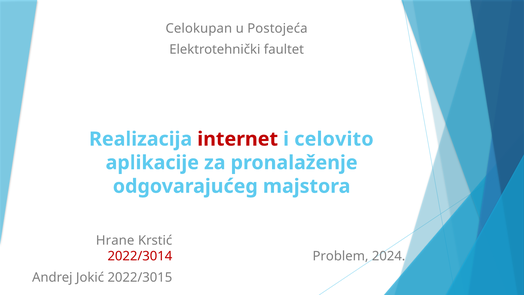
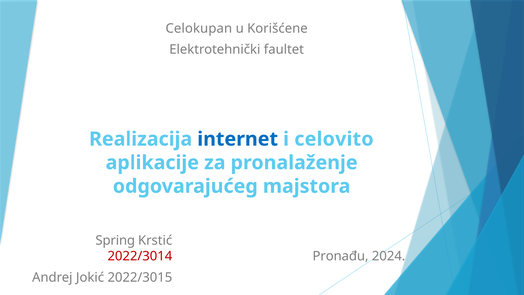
Postojeća: Postojeća -> Korišćene
internet colour: red -> blue
Hrane: Hrane -> Spring
Problem: Problem -> Pronađu
